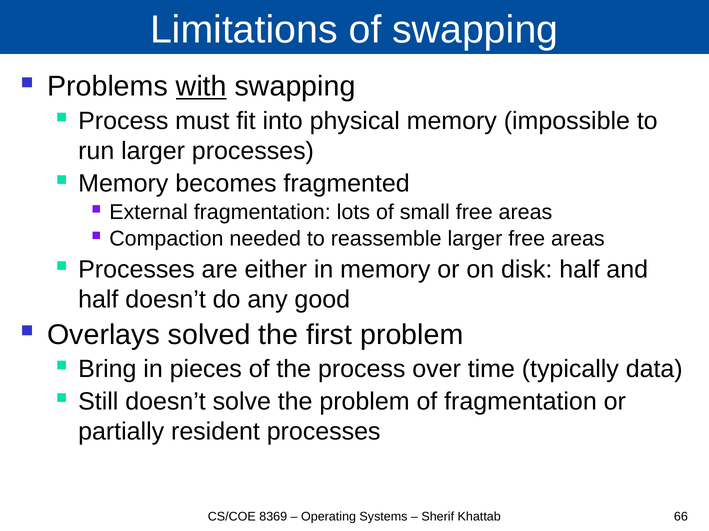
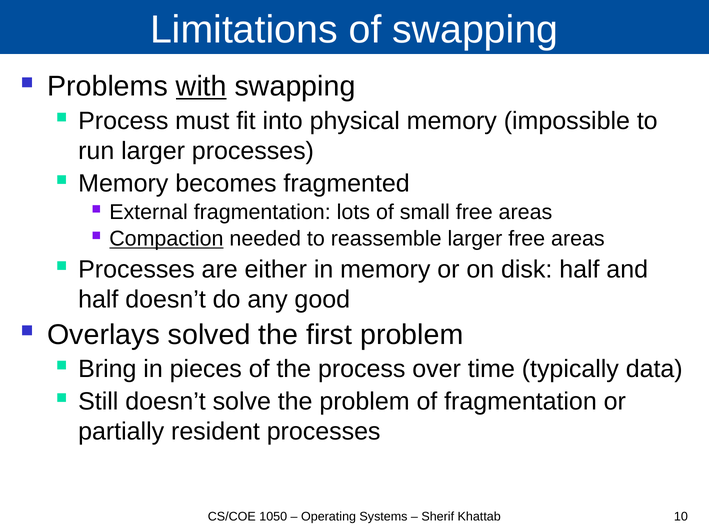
Compaction underline: none -> present
8369: 8369 -> 1050
66: 66 -> 10
